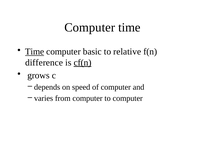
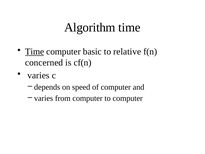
Computer at (90, 27): Computer -> Algorithm
difference: difference -> concerned
cf(n underline: present -> none
grows at (38, 75): grows -> varies
